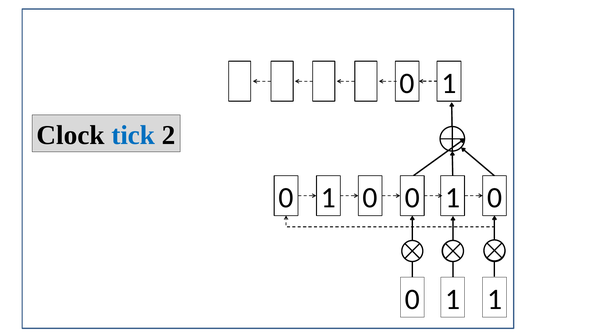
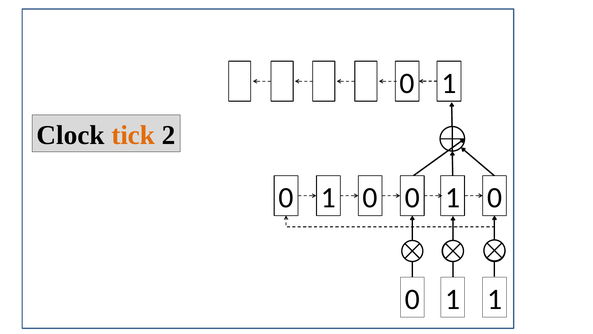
tick colour: blue -> orange
